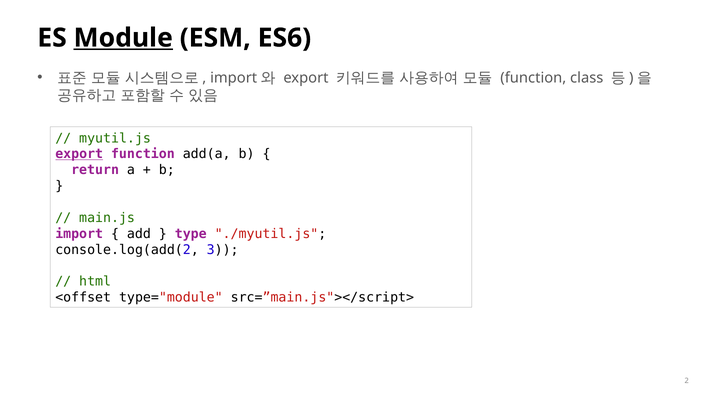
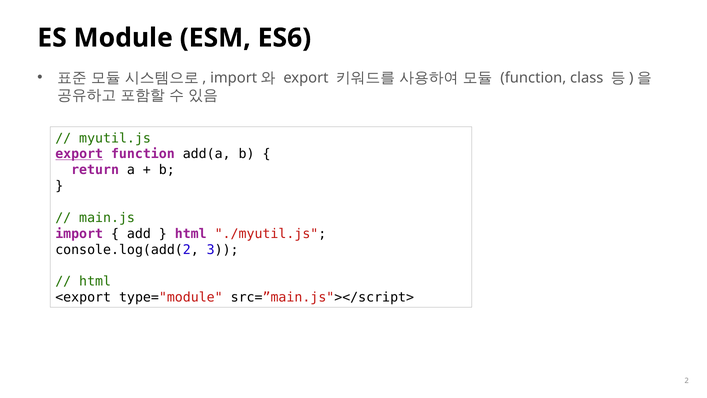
Module underline: present -> none
type at (191, 234): type -> html
<offset: <offset -> <export
